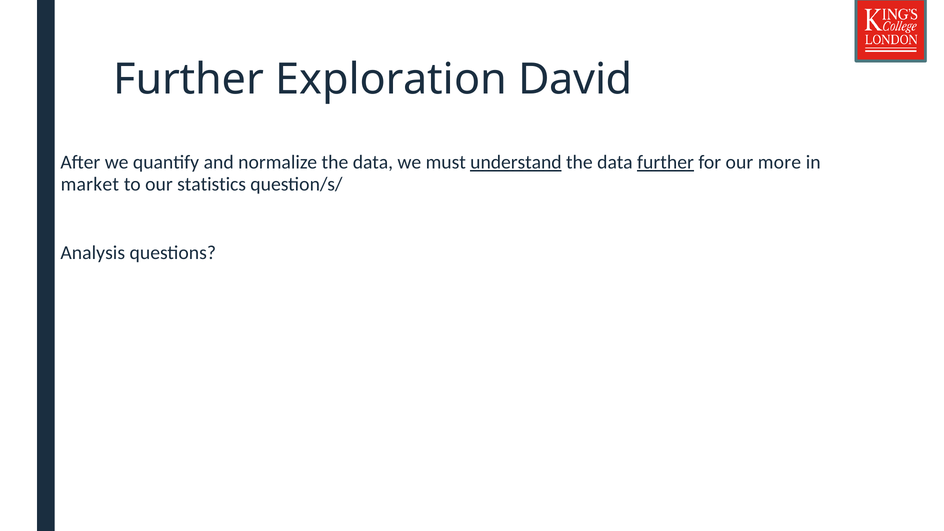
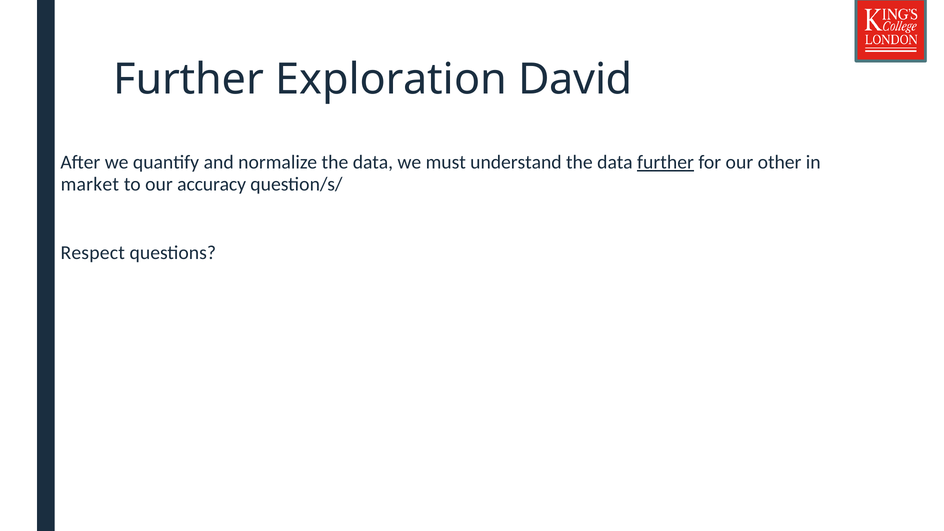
understand underline: present -> none
more: more -> other
statistics: statistics -> accuracy
Analysis: Analysis -> Respect
